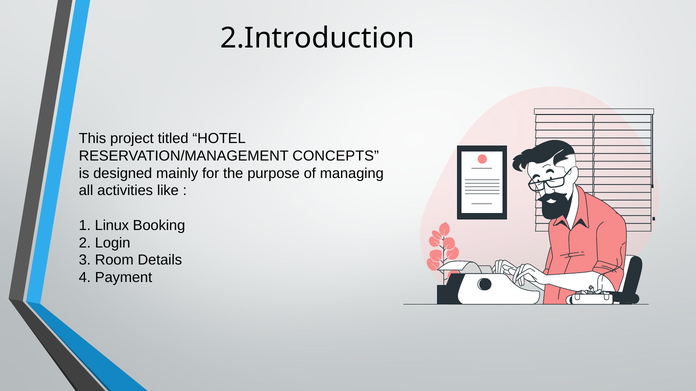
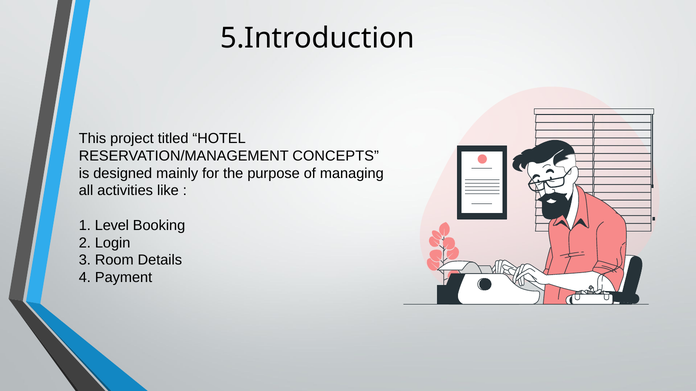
2.Introduction: 2.Introduction -> 5.Introduction
Linux: Linux -> Level
